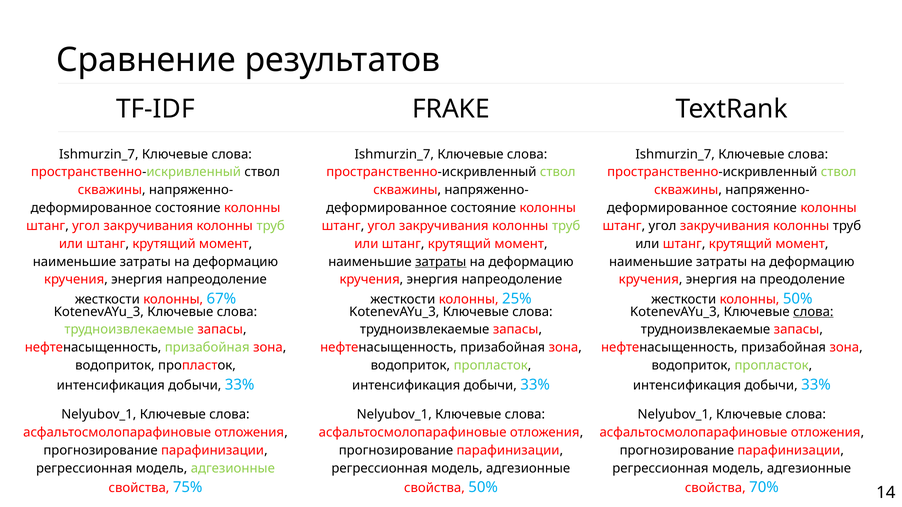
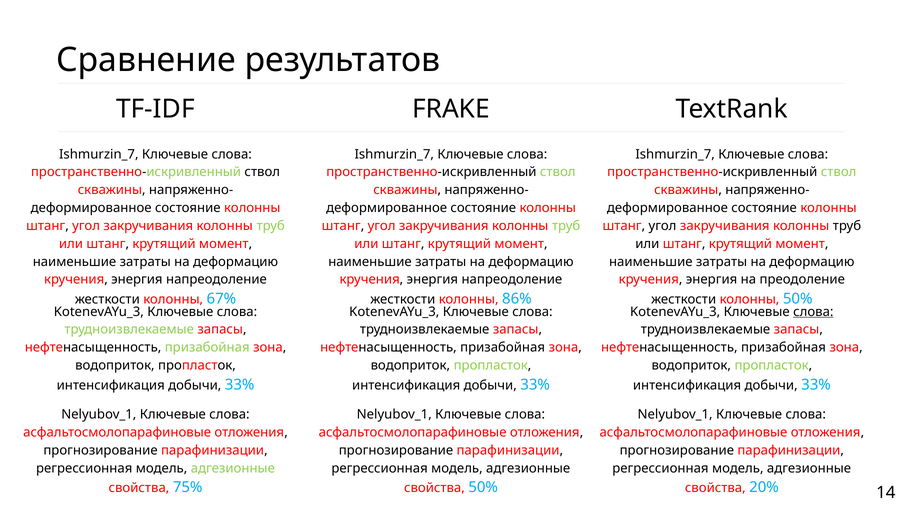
затраты at (441, 262) underline: present -> none
25%: 25% -> 86%
70%: 70% -> 20%
